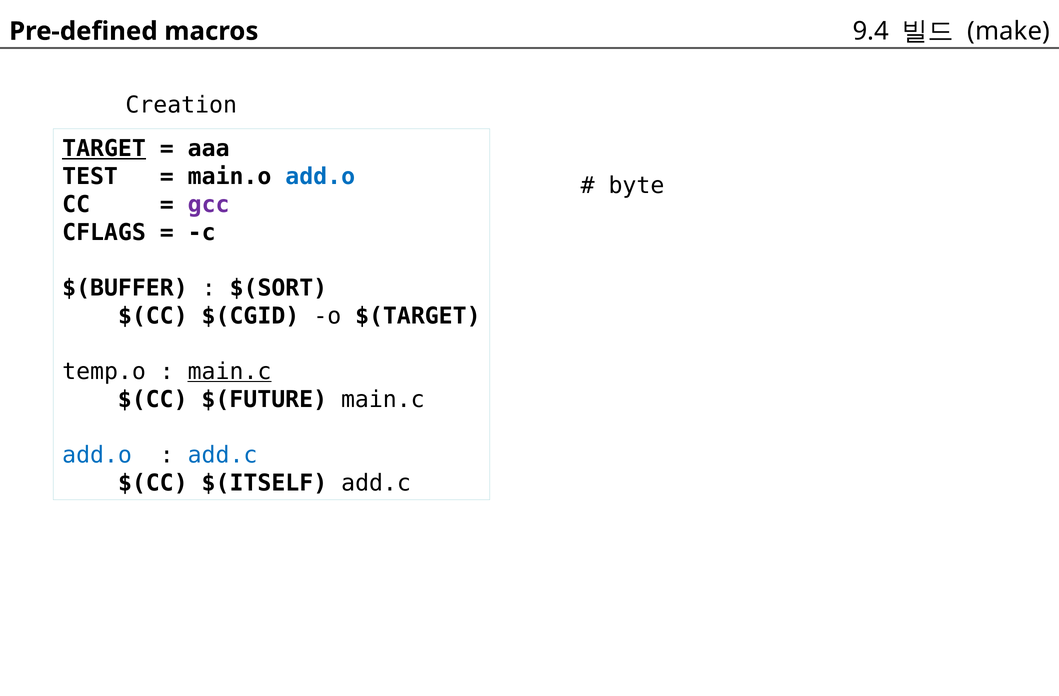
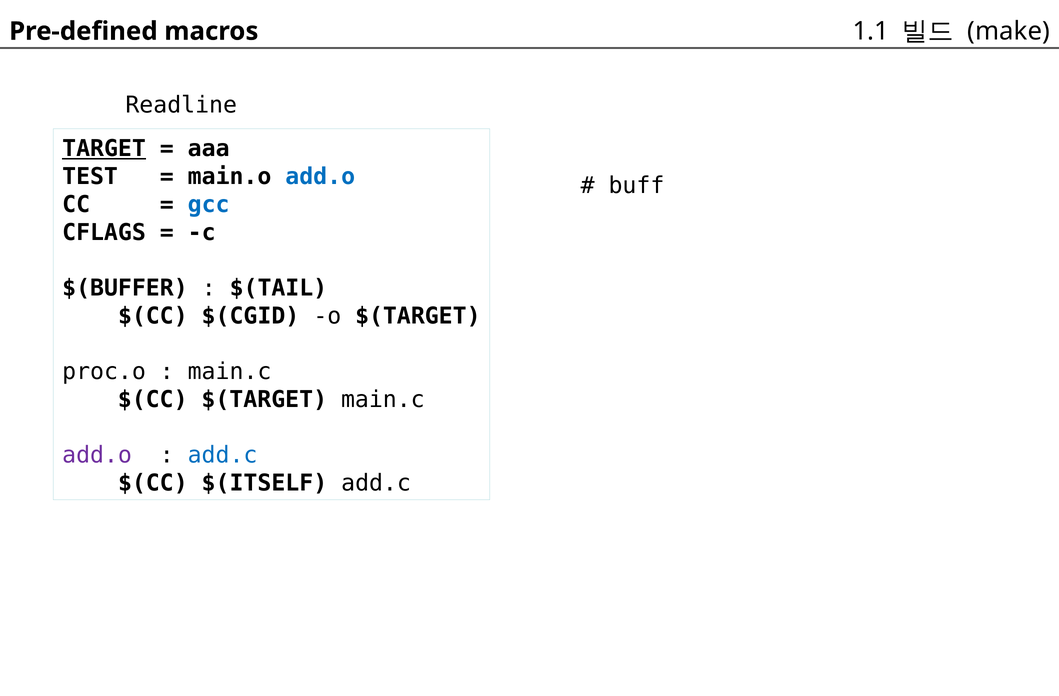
9.4: 9.4 -> 1.1
Creation: Creation -> Readline
byte: byte -> buff
gcc colour: purple -> blue
$(SORT: $(SORT -> $(TAIL
temp.o: temp.o -> proc.o
main.c at (230, 371) underline: present -> none
$(CC $(FUTURE: $(FUTURE -> $(TARGET
add.o at (97, 455) colour: blue -> purple
